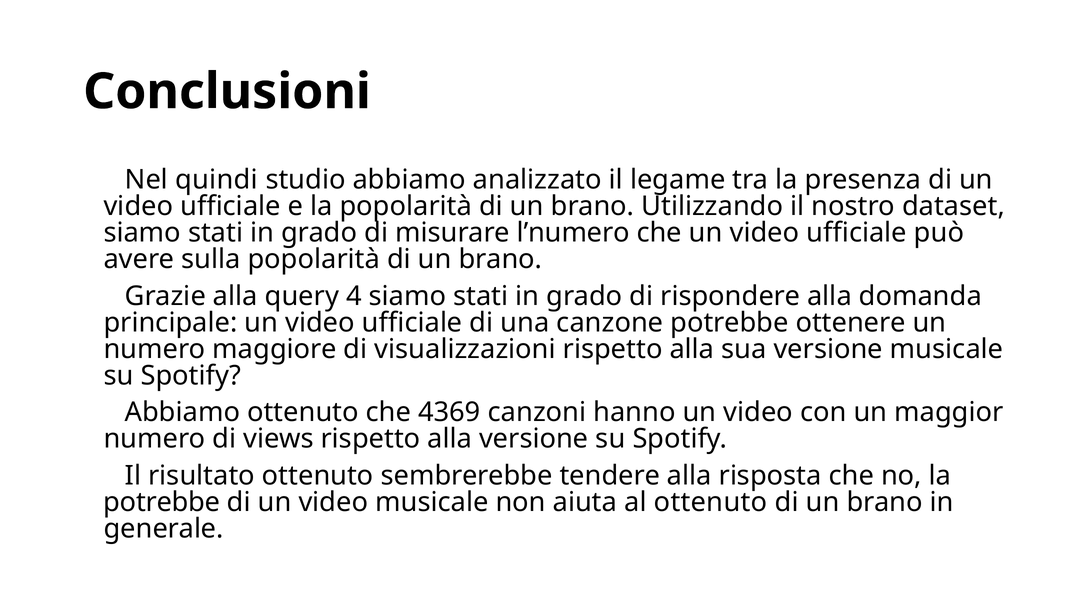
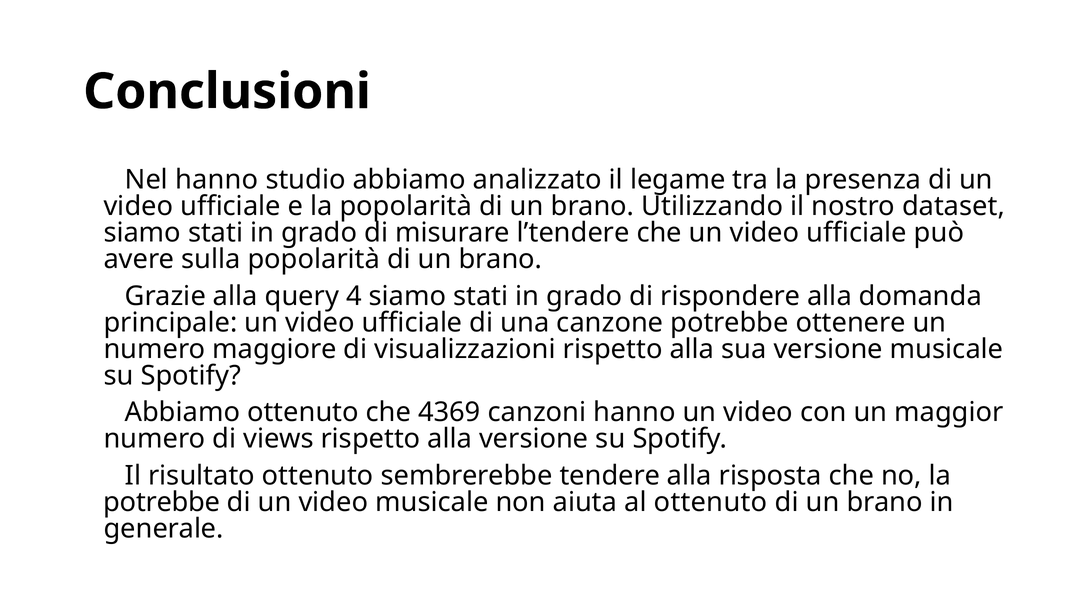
Nel quindi: quindi -> hanno
l’numero: l’numero -> l’tendere
